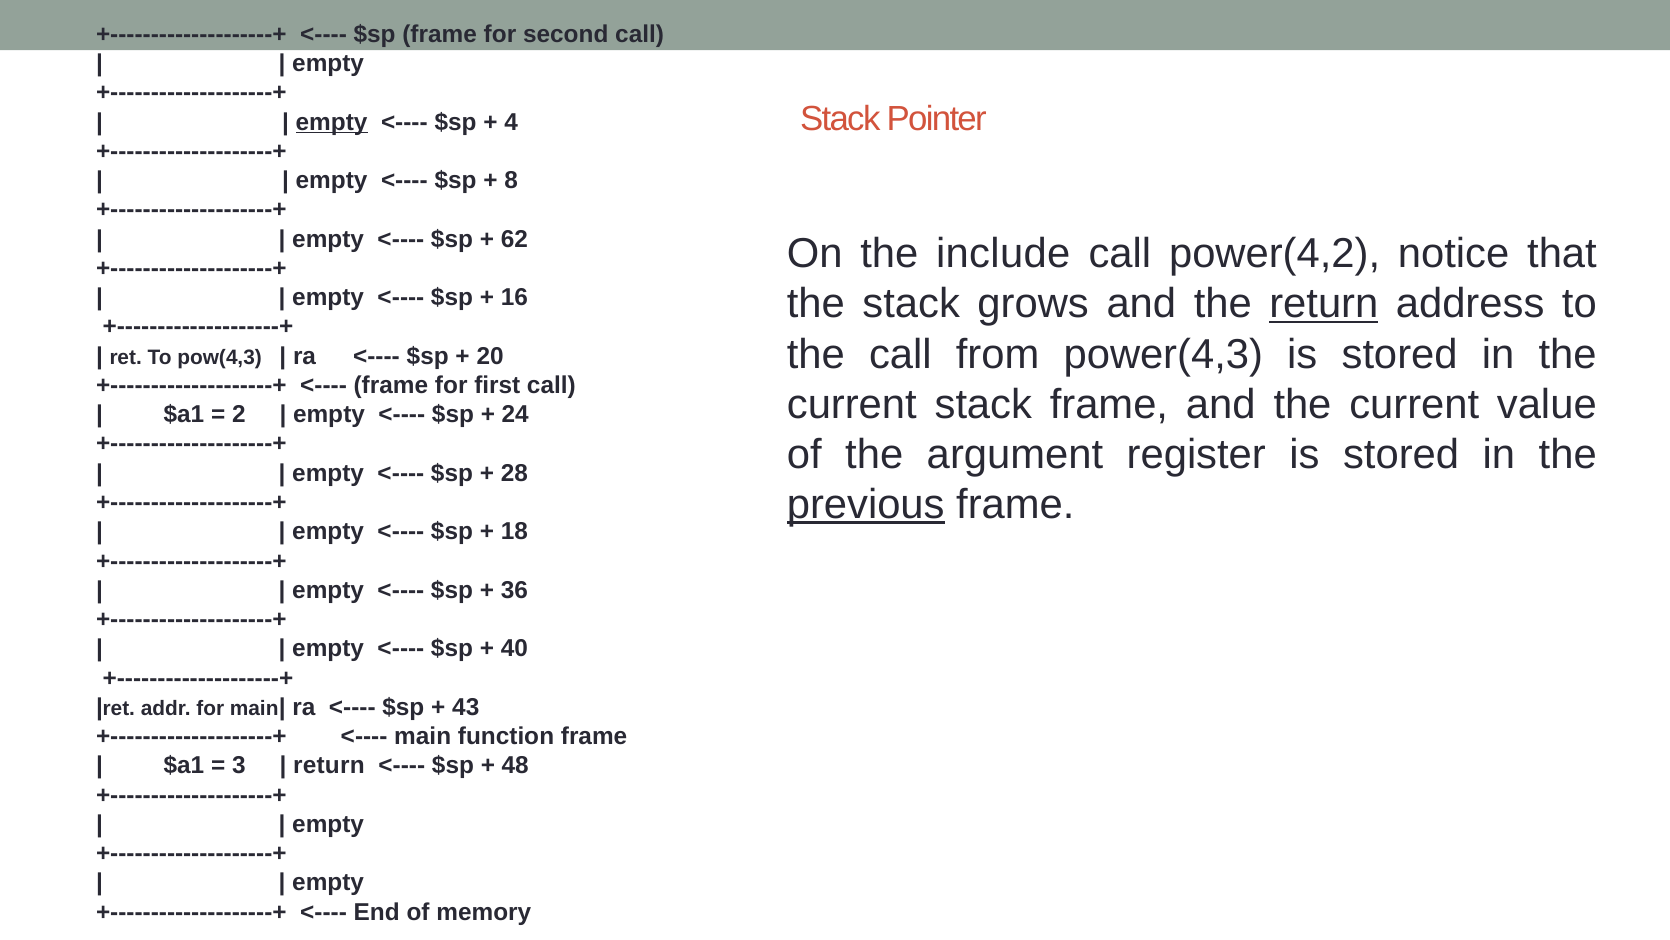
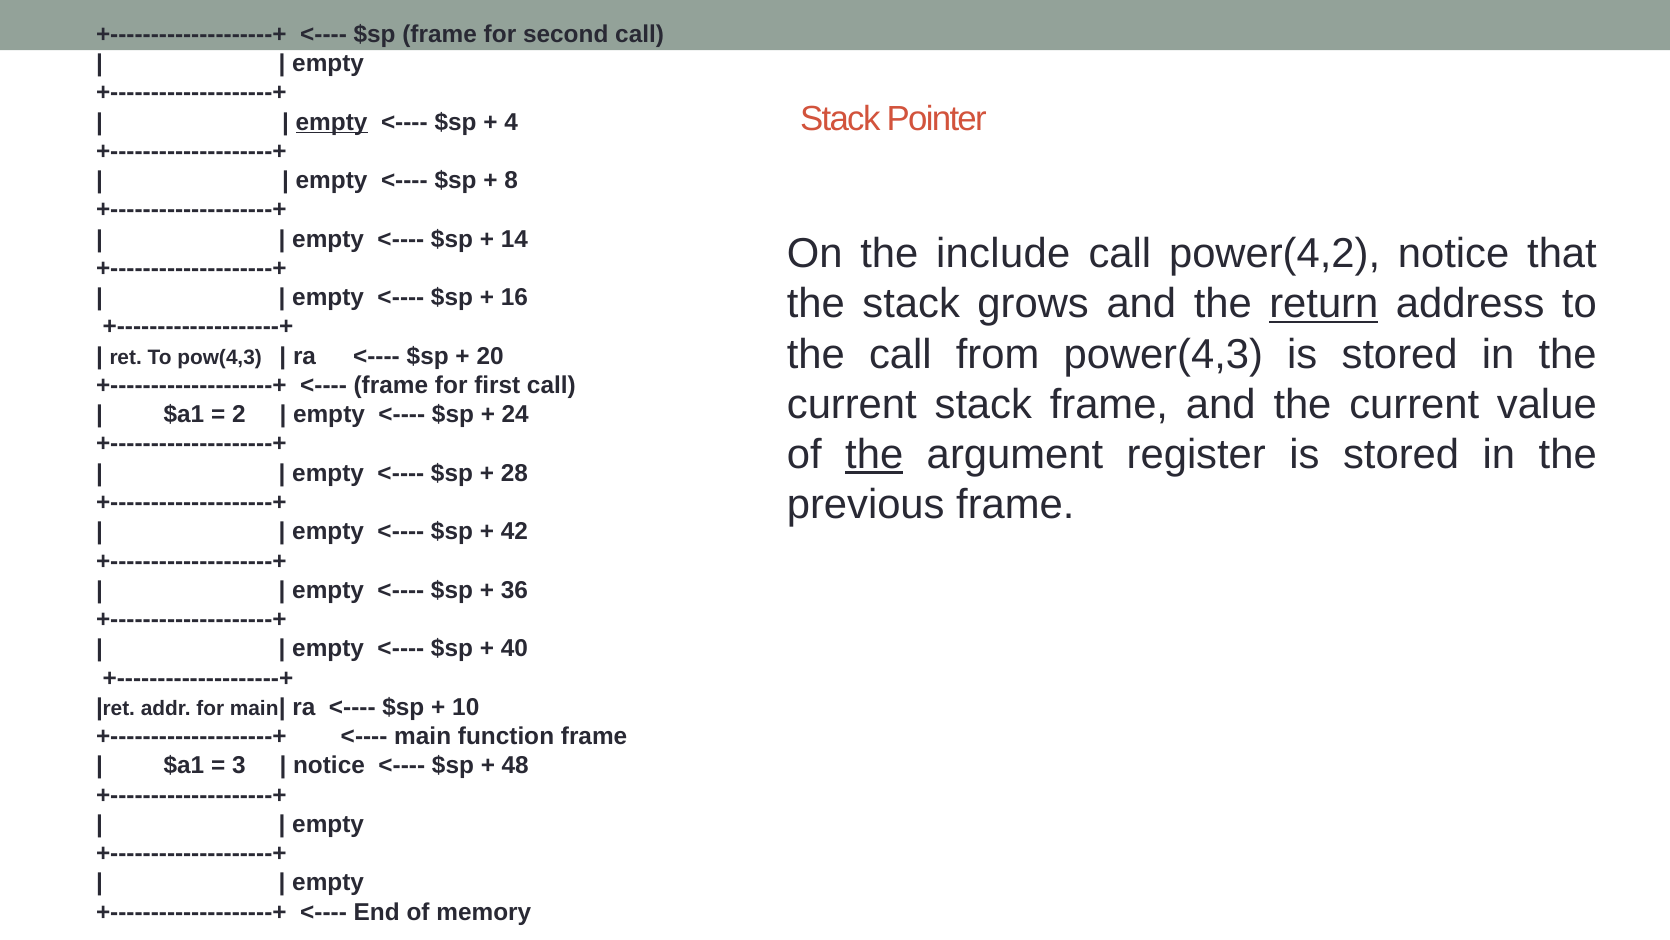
62: 62 -> 14
the at (874, 454) underline: none -> present
previous underline: present -> none
18: 18 -> 42
43: 43 -> 10
return at (329, 765): return -> notice
